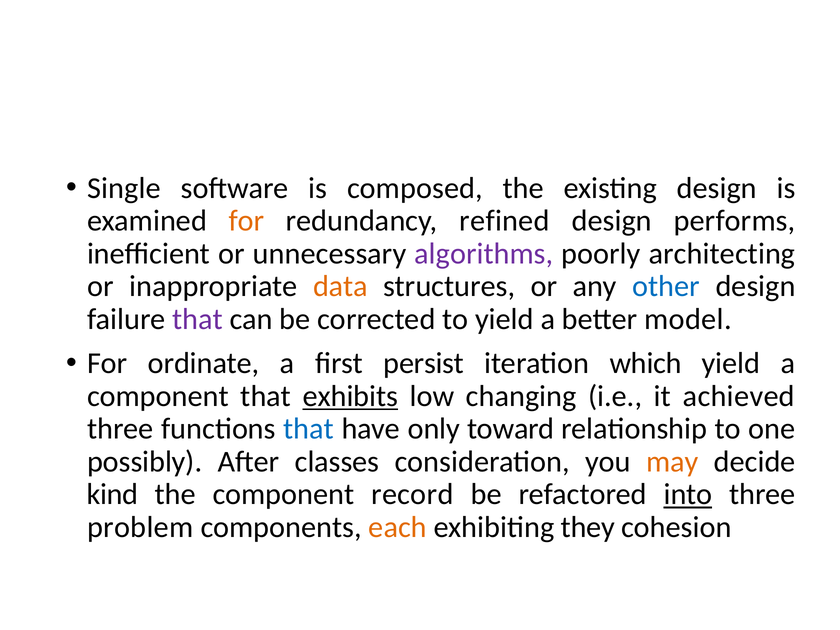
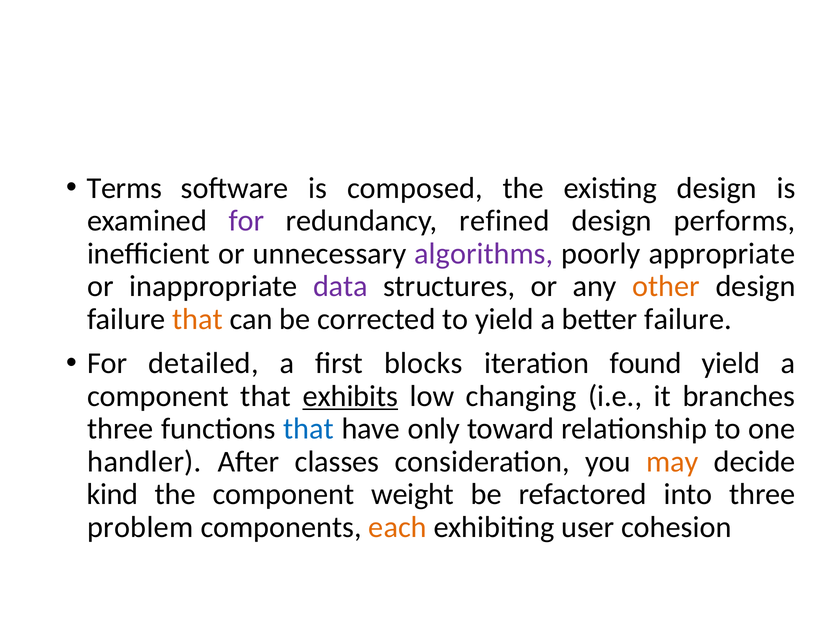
Single: Single -> Terms
for at (247, 221) colour: orange -> purple
architecting: architecting -> appropriate
data colour: orange -> purple
other colour: blue -> orange
that at (197, 319) colour: purple -> orange
better model: model -> failure
ordinate: ordinate -> detailed
persist: persist -> blocks
which: which -> found
achieved: achieved -> branches
possibly: possibly -> handler
record: record -> weight
into underline: present -> none
they: they -> user
